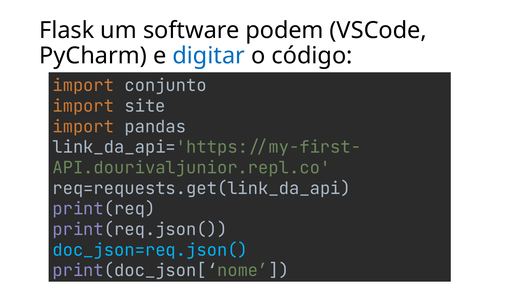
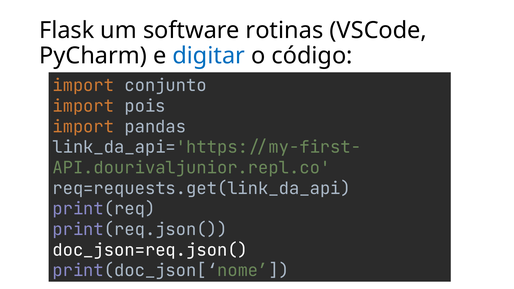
podem: podem -> rotinas
site: site -> pois
doc_json=req.json( colour: light blue -> white
